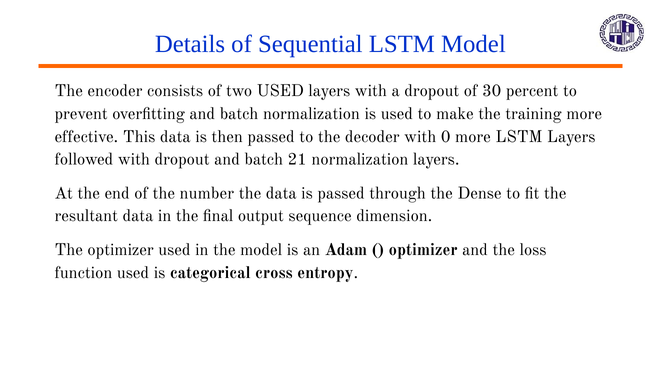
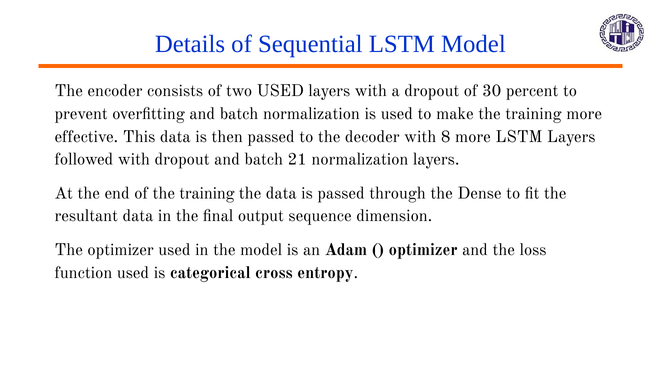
0: 0 -> 8
of the number: number -> training
